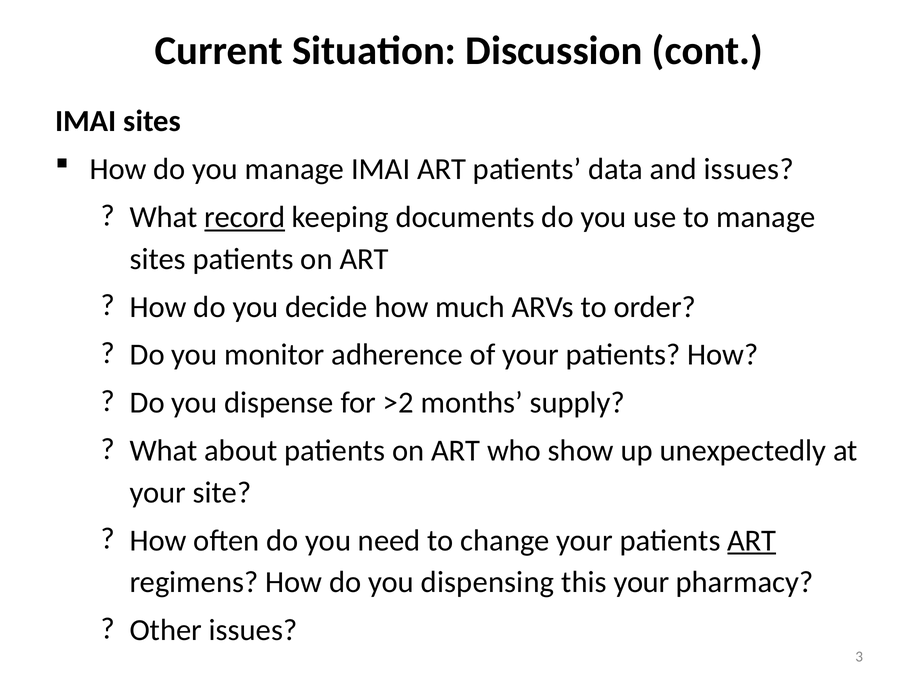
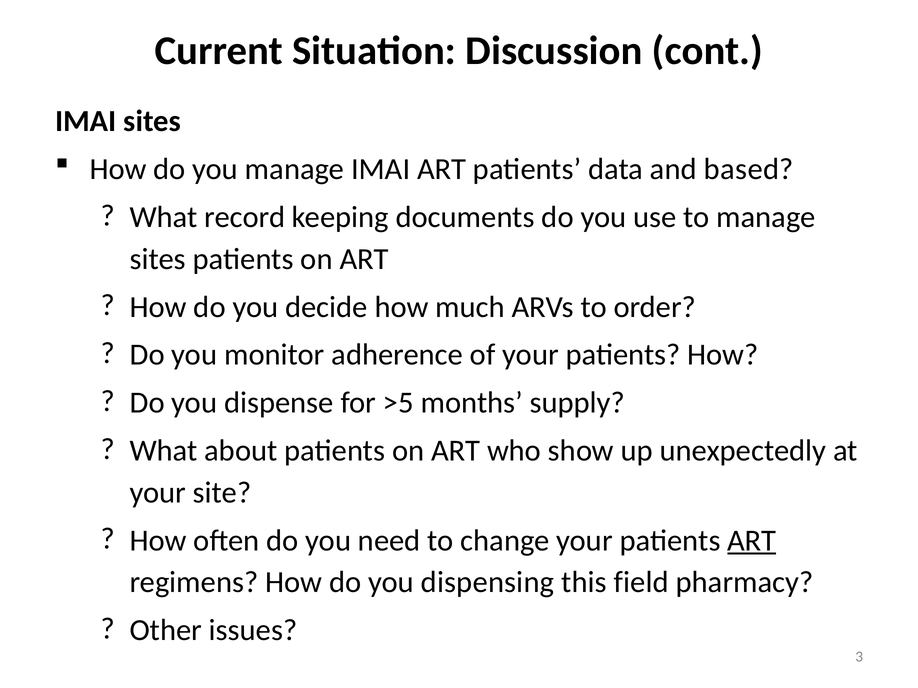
and issues: issues -> based
record underline: present -> none
>2: >2 -> >5
this your: your -> field
